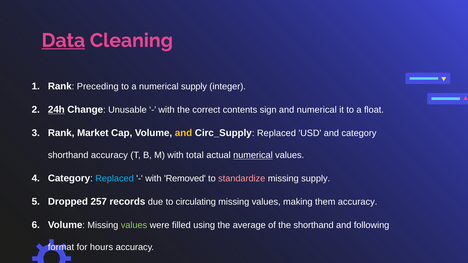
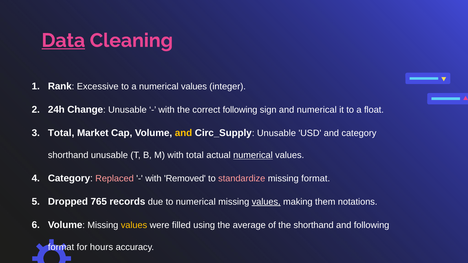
Preceding: Preceding -> Excessive
a numerical supply: supply -> values
24h underline: present -> none
correct contents: contents -> following
Rank at (61, 133): Rank -> Total
Circ_Supply Replaced: Replaced -> Unusable
shorthand accuracy: accuracy -> unusable
Replaced at (115, 179) colour: light blue -> pink
missing supply: supply -> format
257: 257 -> 765
to circulating: circulating -> numerical
values at (266, 202) underline: none -> present
them accuracy: accuracy -> notations
values at (134, 225) colour: light green -> yellow
